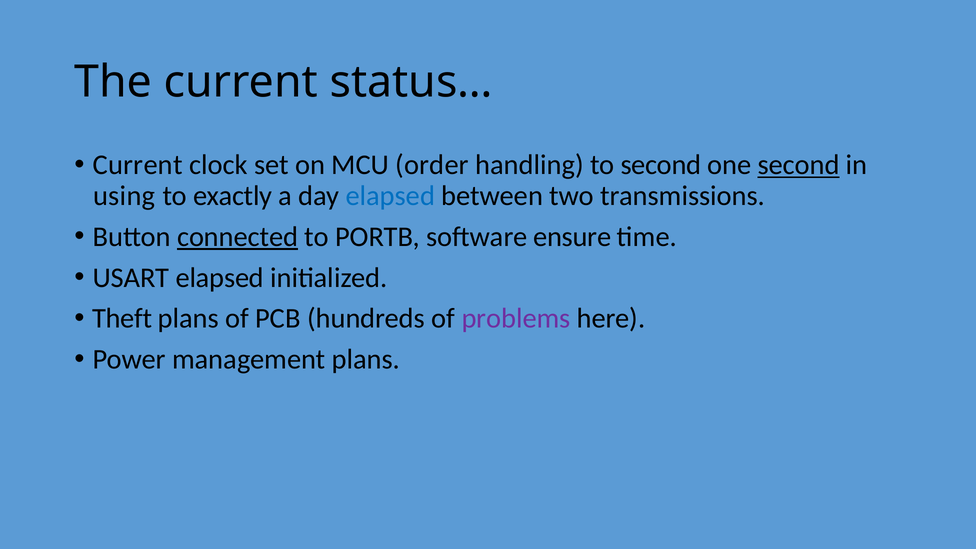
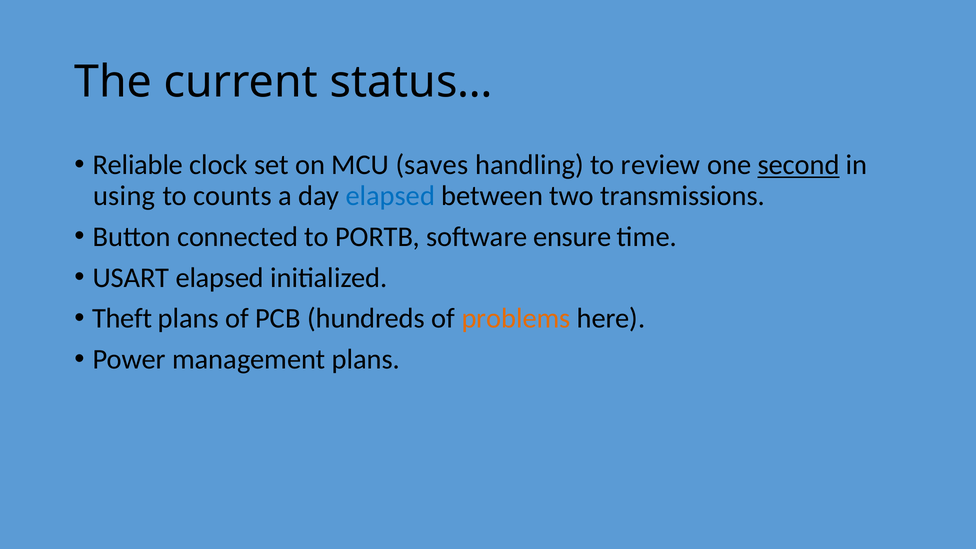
Current at (138, 165): Current -> Reliable
order: order -> saves
to second: second -> review
exactly: exactly -> counts
connected underline: present -> none
problems colour: purple -> orange
